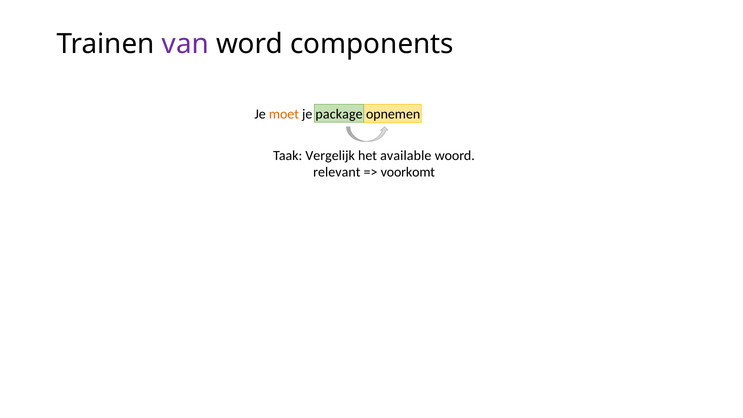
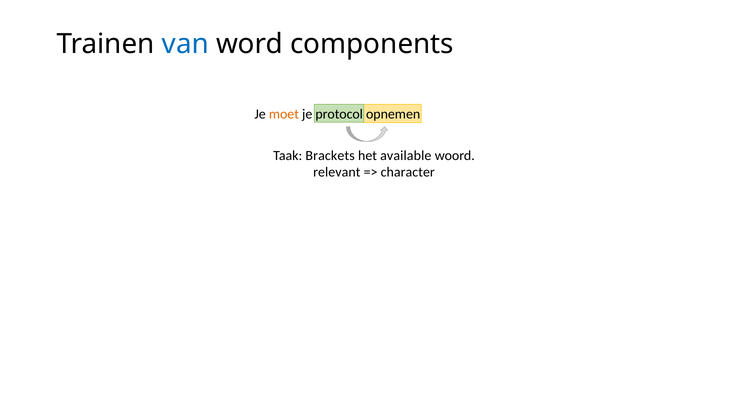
van colour: purple -> blue
package: package -> protocol
Vergelijk: Vergelijk -> Brackets
voorkomt: voorkomt -> character
